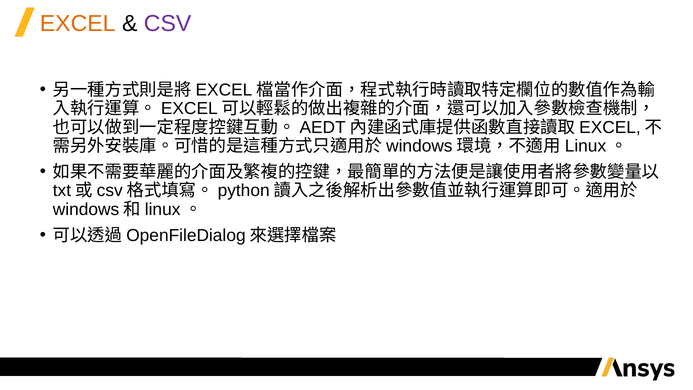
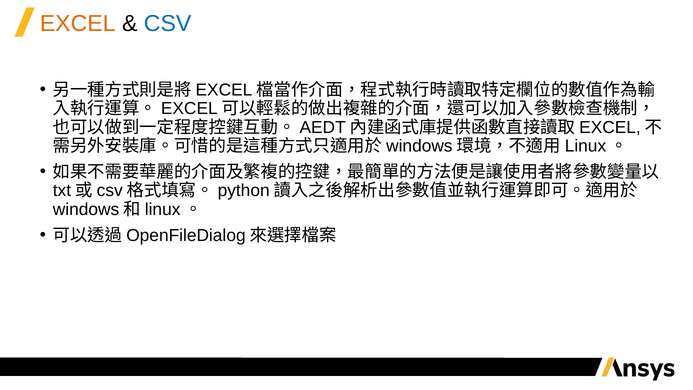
CSV colour: purple -> blue
